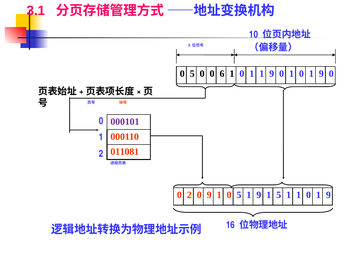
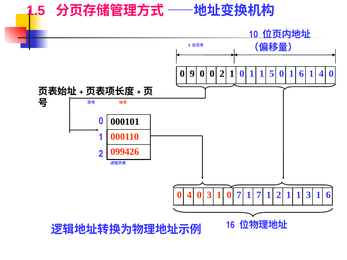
3.1: 3.1 -> 1.5
5 at (192, 74): 5 -> 9
0 6: 6 -> 2
1 1 9: 9 -> 5
0 1 0: 0 -> 6
9 at (321, 74): 9 -> 4
000101 colour: purple -> black
011081: 011081 -> 099426
0 2: 2 -> 4
0 9: 9 -> 3
1 0 5: 5 -> 7
9 at (259, 195): 9 -> 7
5 at (279, 195): 5 -> 2
1 1 0: 0 -> 3
9 at (328, 195): 9 -> 6
